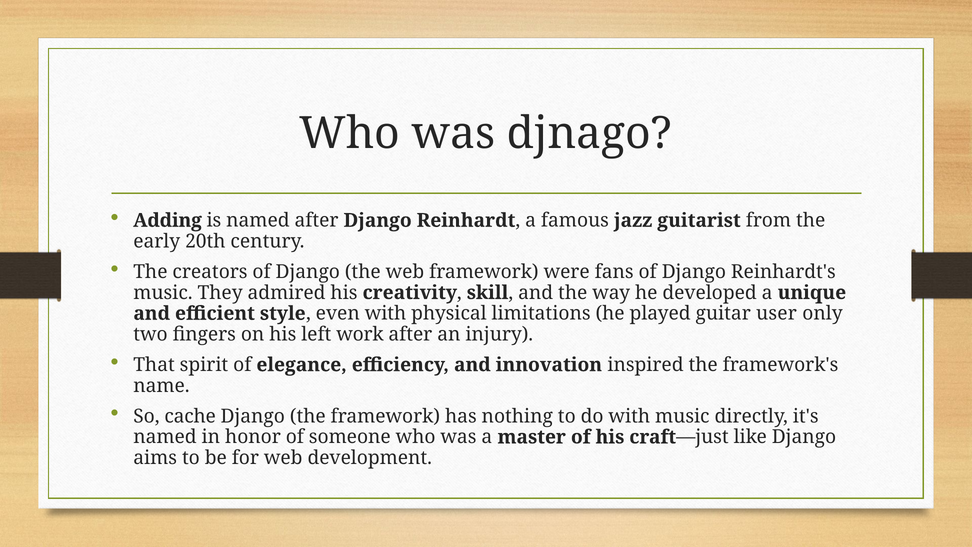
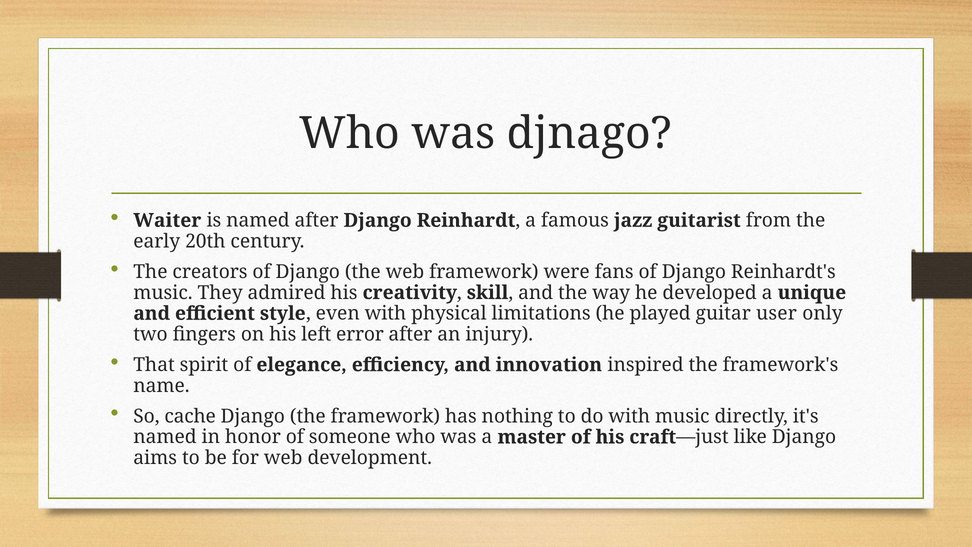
Adding: Adding -> Waiter
work: work -> error
